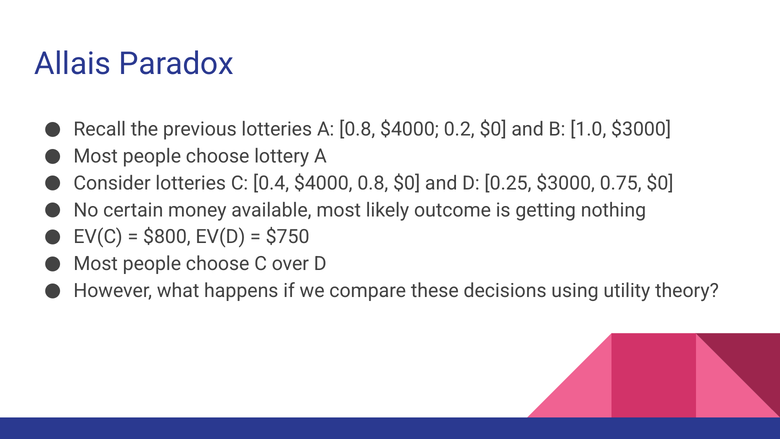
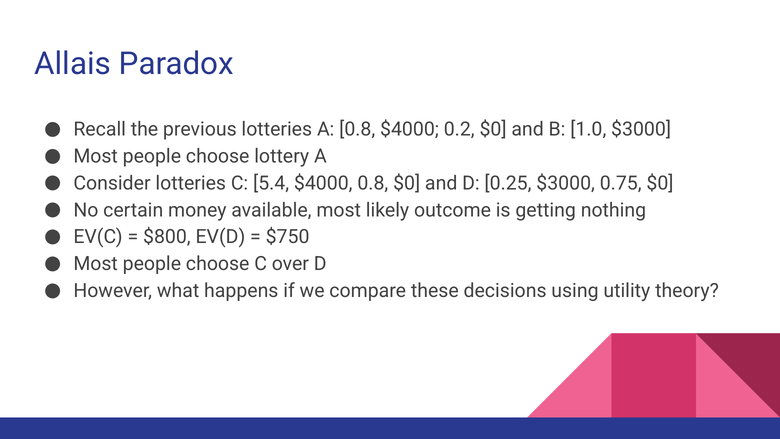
0.4: 0.4 -> 5.4
